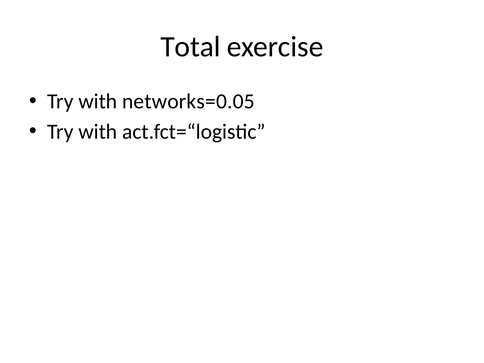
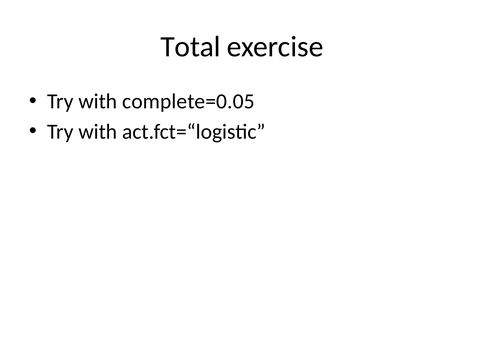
networks=0.05: networks=0.05 -> complete=0.05
